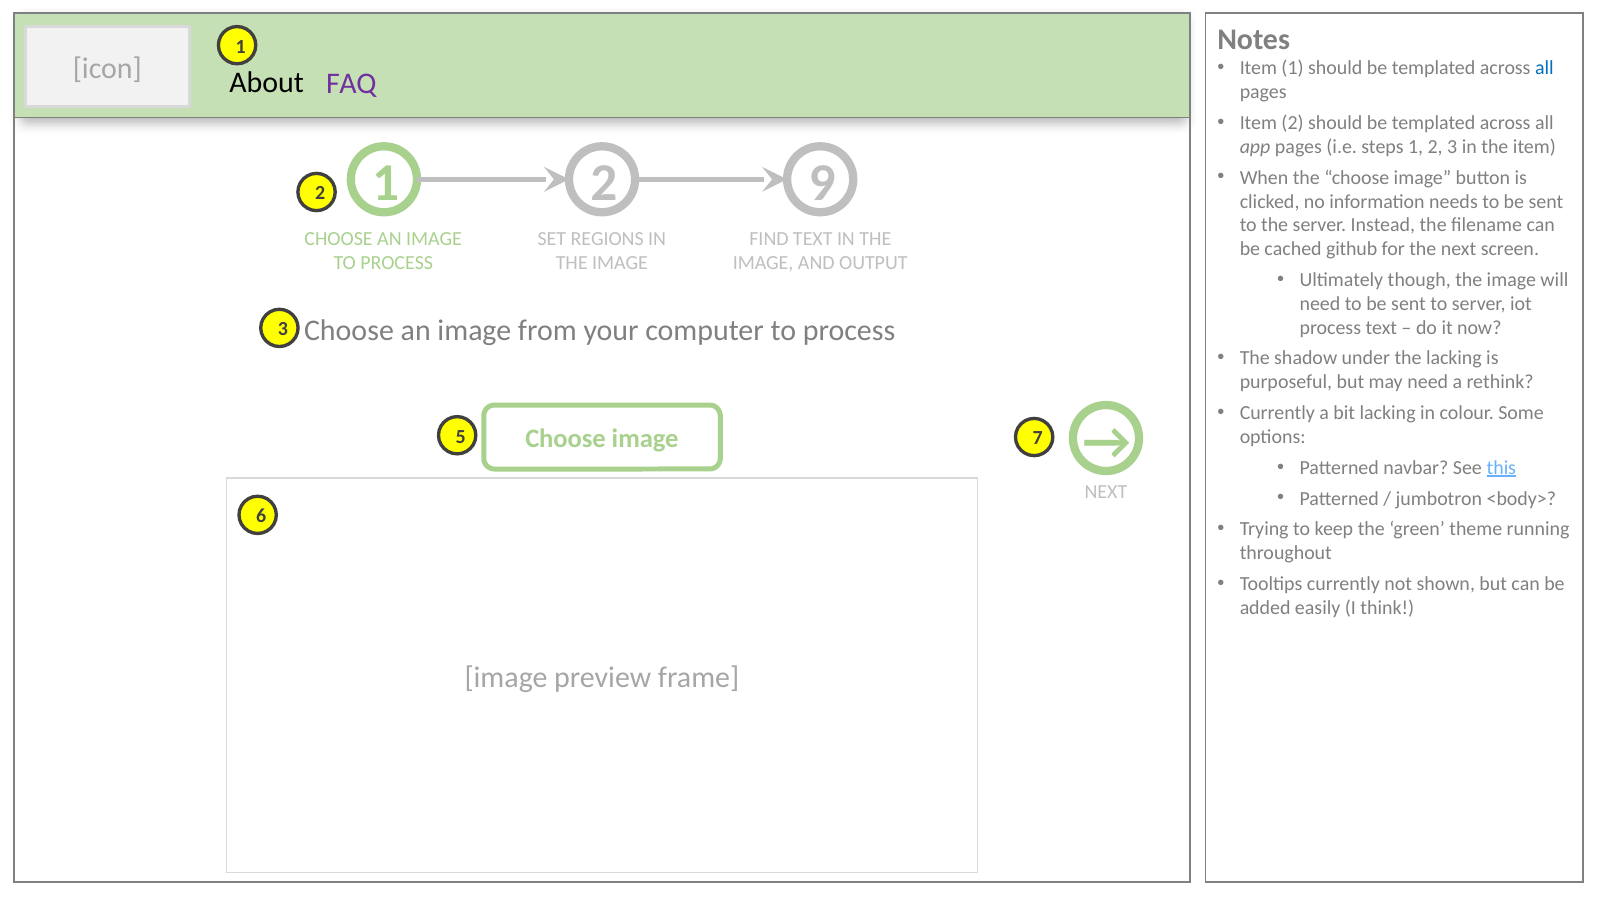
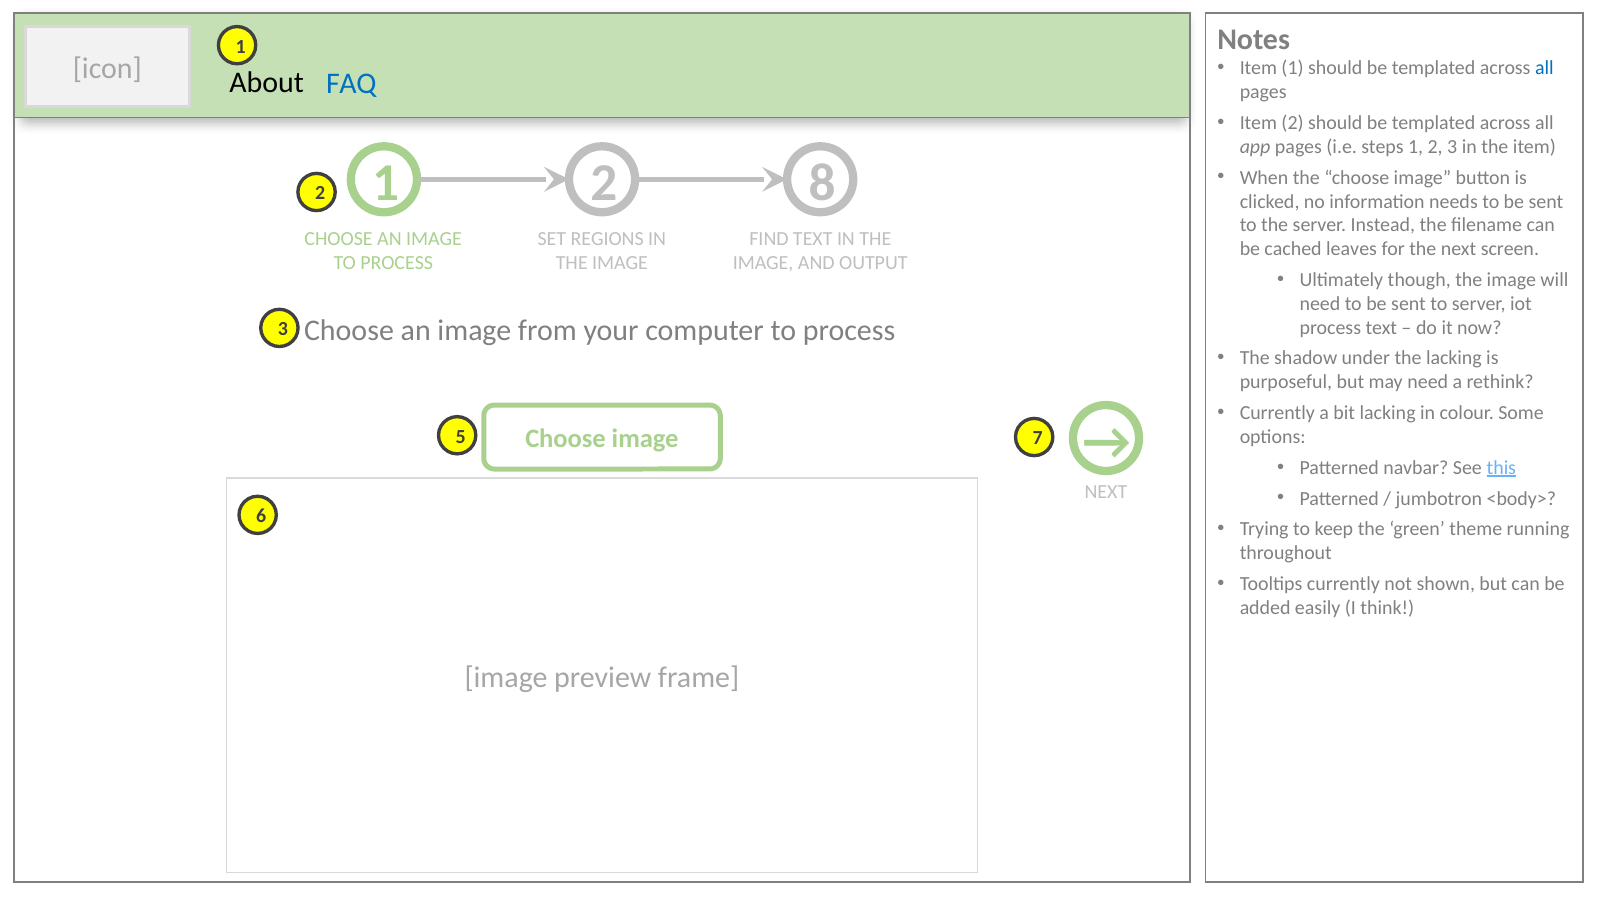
FAQ colour: purple -> blue
9: 9 -> 8
github: github -> leaves
